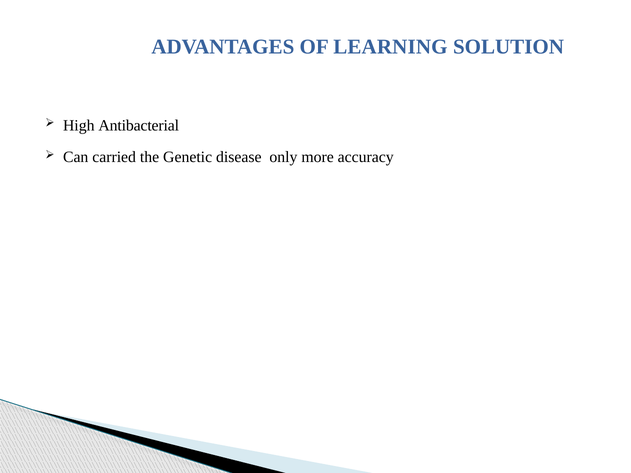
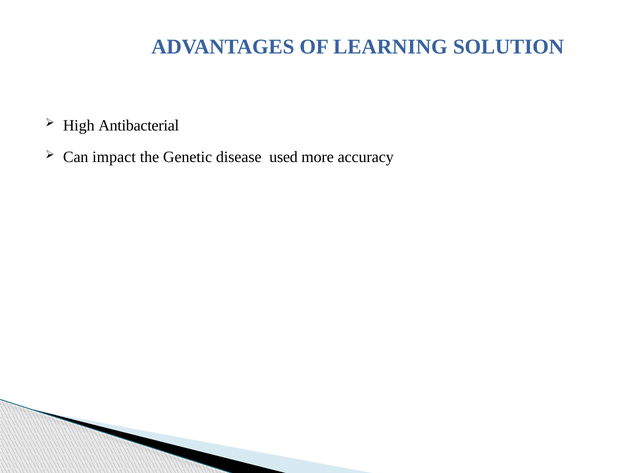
carried: carried -> impact
only: only -> used
